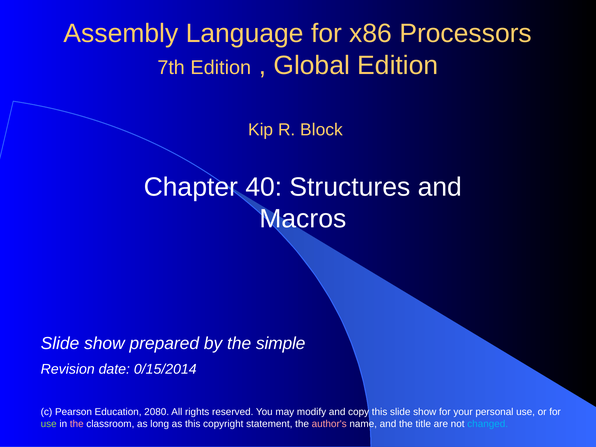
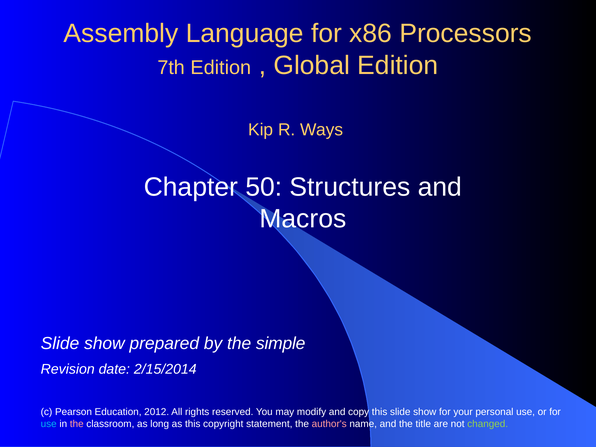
Block: Block -> Ways
40: 40 -> 50
0/15/2014: 0/15/2014 -> 2/15/2014
2080: 2080 -> 2012
use at (49, 424) colour: light green -> light blue
changed colour: light blue -> light green
